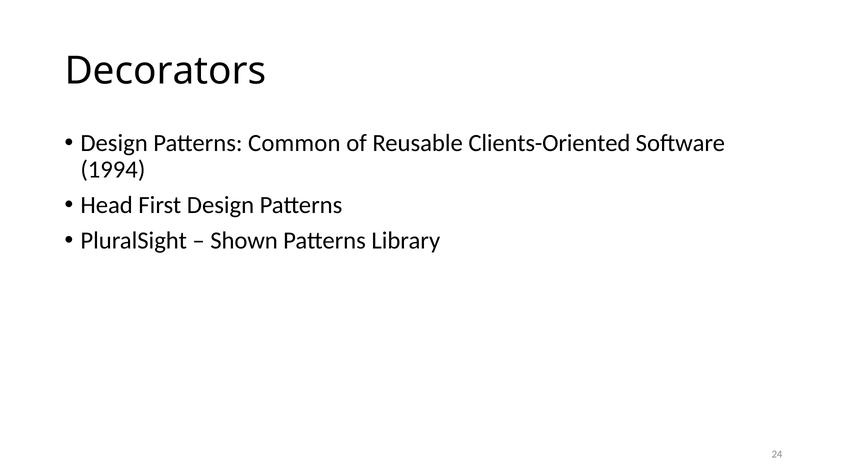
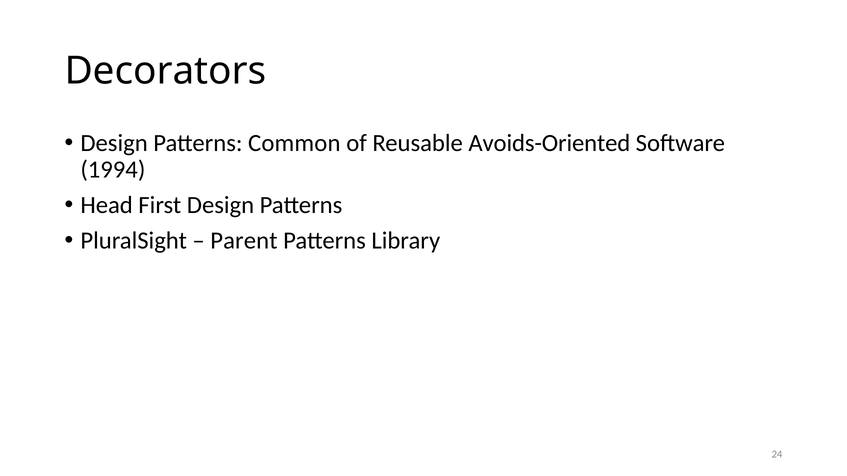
Clients-Oriented: Clients-Oriented -> Avoids-Oriented
Shown: Shown -> Parent
